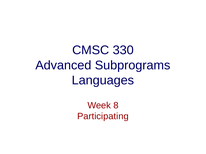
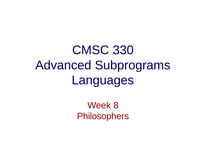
Participating: Participating -> Philosophers
